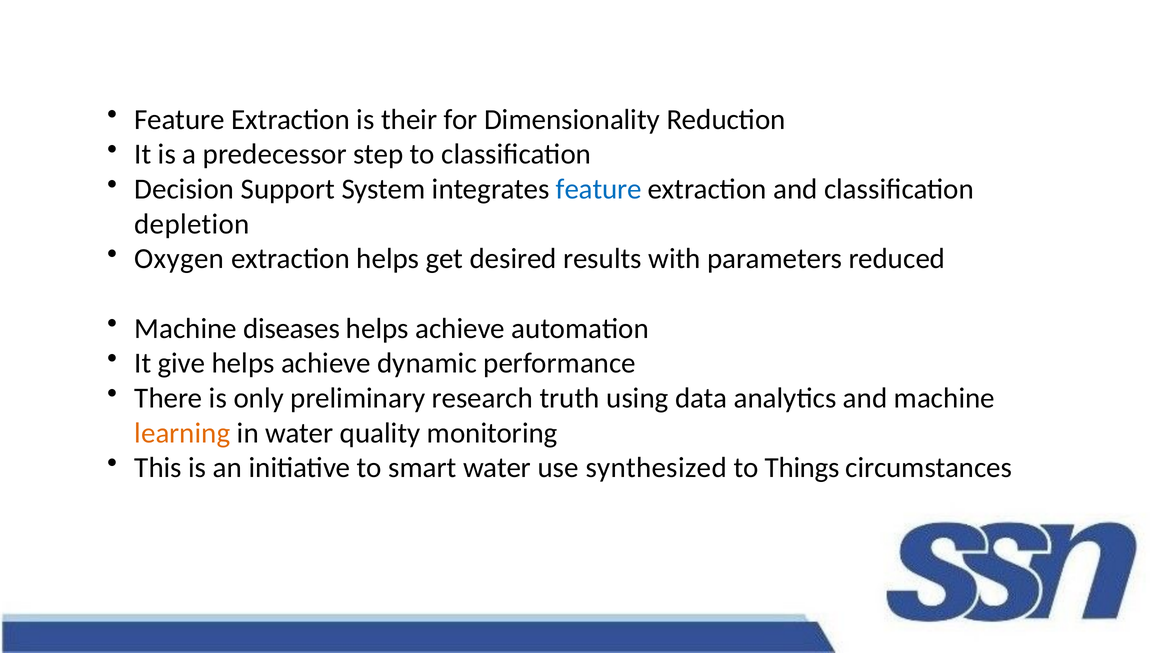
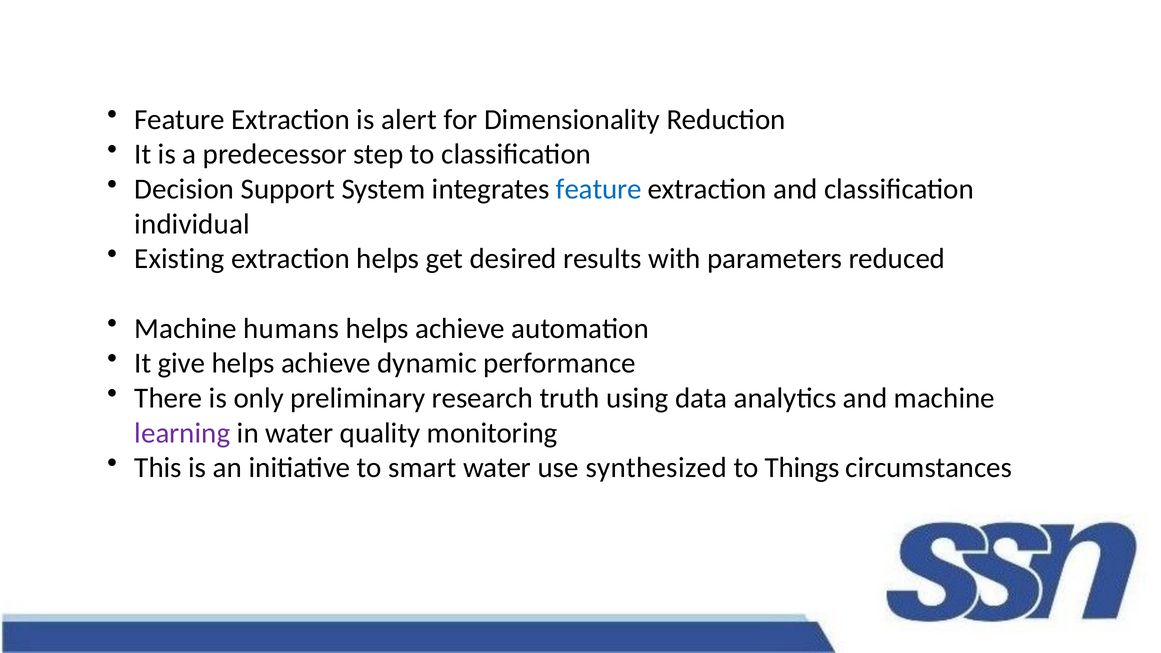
their: their -> alert
depletion: depletion -> individual
Oxygen: Oxygen -> Existing
diseases: diseases -> humans
learning colour: orange -> purple
